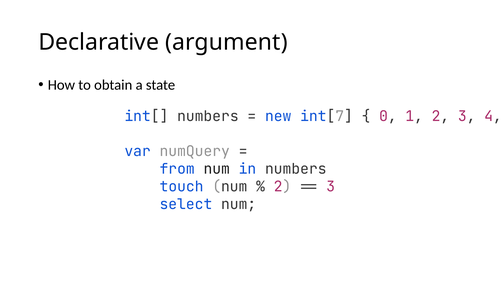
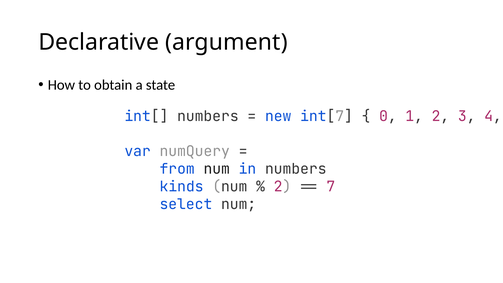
touch: touch -> kinds
3 at (331, 187): 3 -> 7
